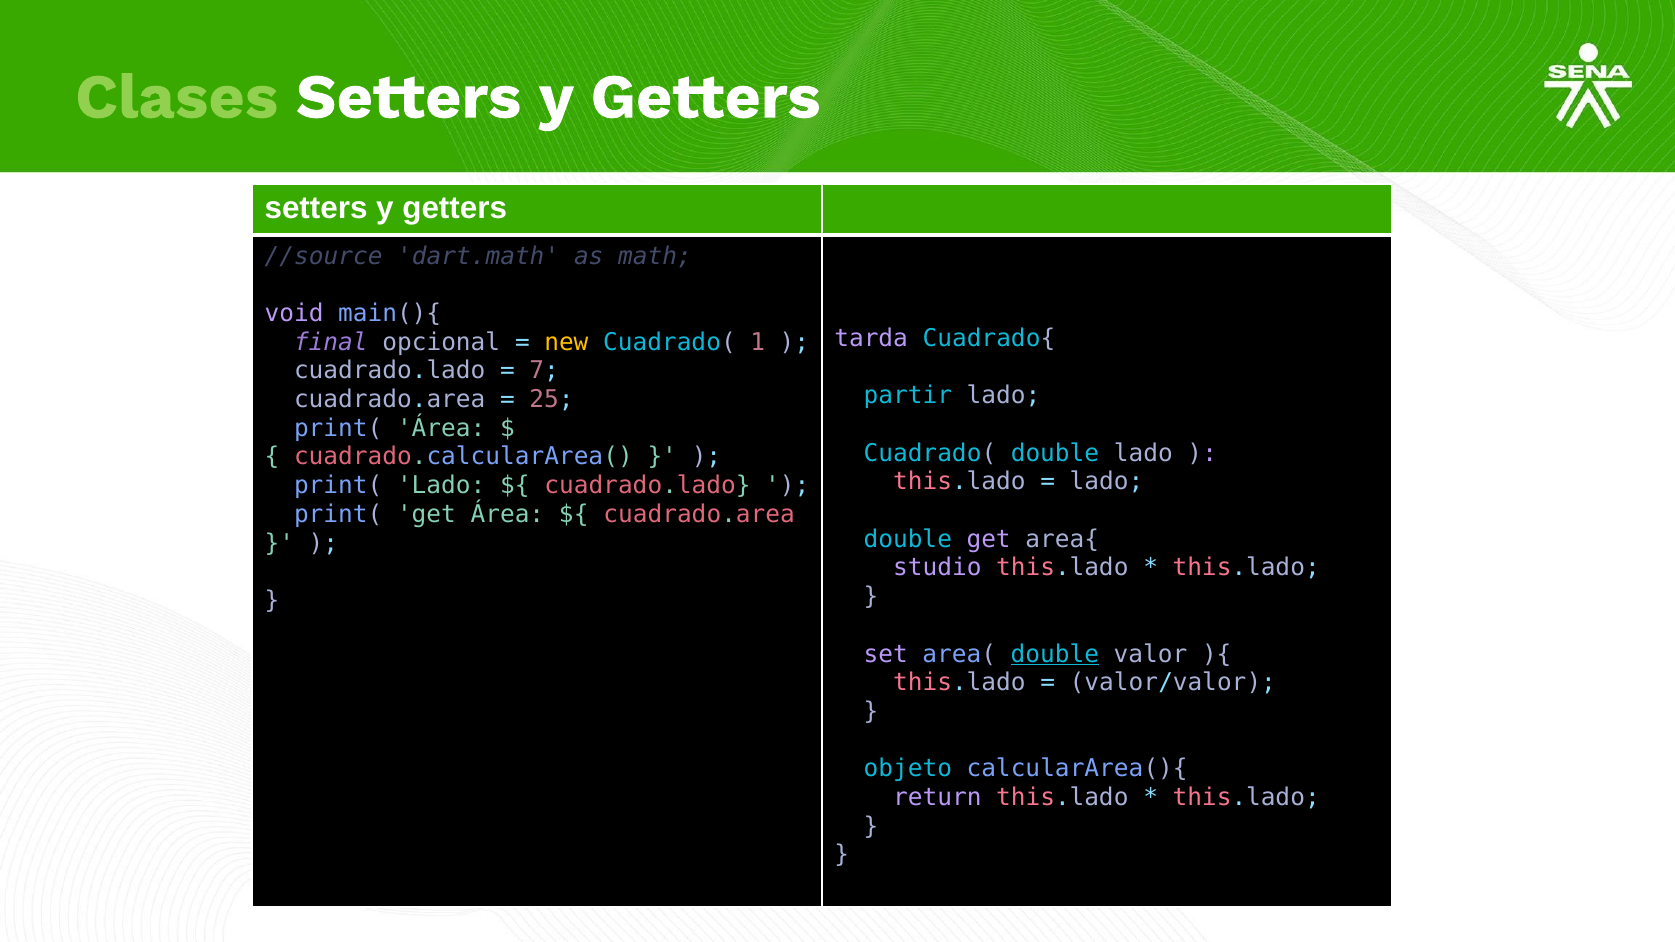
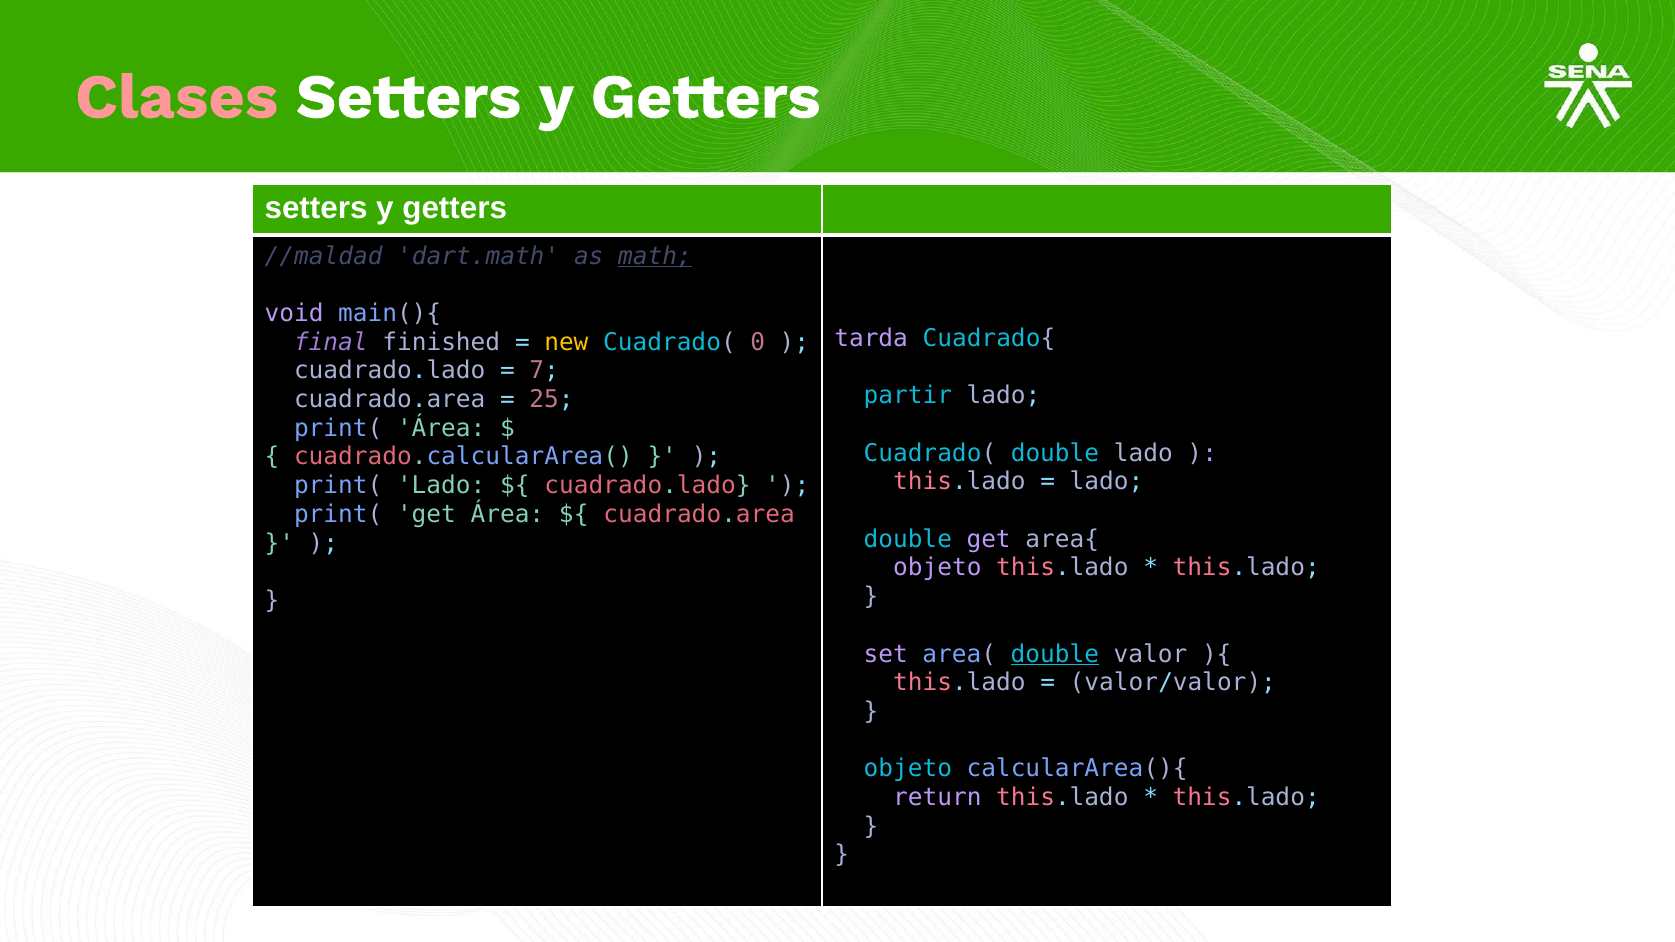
Clases colour: light green -> pink
//source: //source -> //maldad
math underline: none -> present
opcional: opcional -> finished
1: 1 -> 0
studio at (937, 568): studio -> objeto
